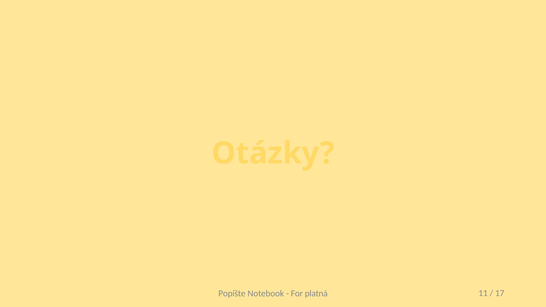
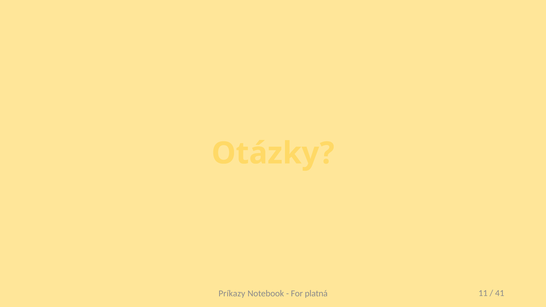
Popíšte: Popíšte -> Príkazy
17: 17 -> 41
